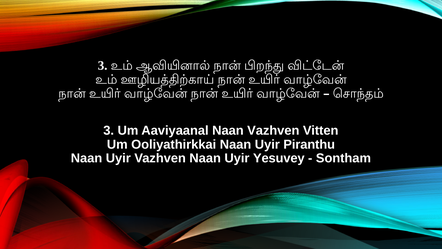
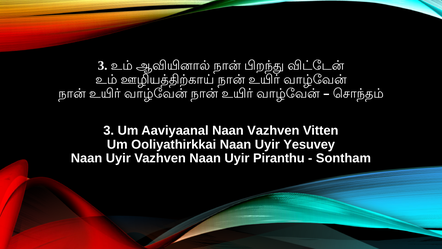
Piranthu: Piranthu -> Yesuvey
Yesuvey: Yesuvey -> Piranthu
